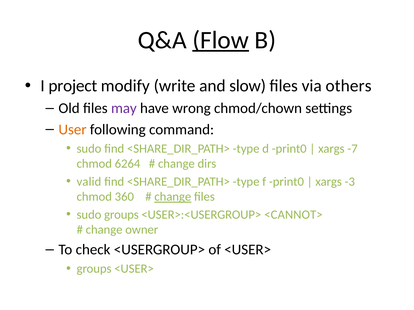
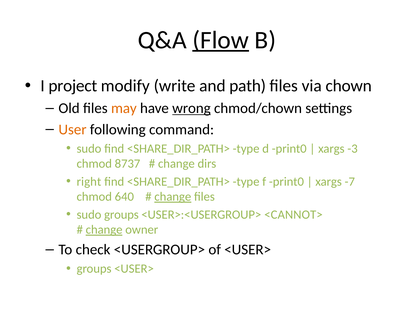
slow: slow -> path
others: others -> chown
may colour: purple -> orange
wrong underline: none -> present
-7: -7 -> -3
6264: 6264 -> 8737
valid: valid -> right
-3: -3 -> -7
360: 360 -> 640
change at (104, 230) underline: none -> present
